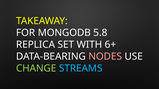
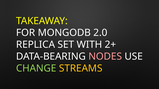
5.8: 5.8 -> 2.0
6+: 6+ -> 2+
STREAMS colour: light blue -> yellow
